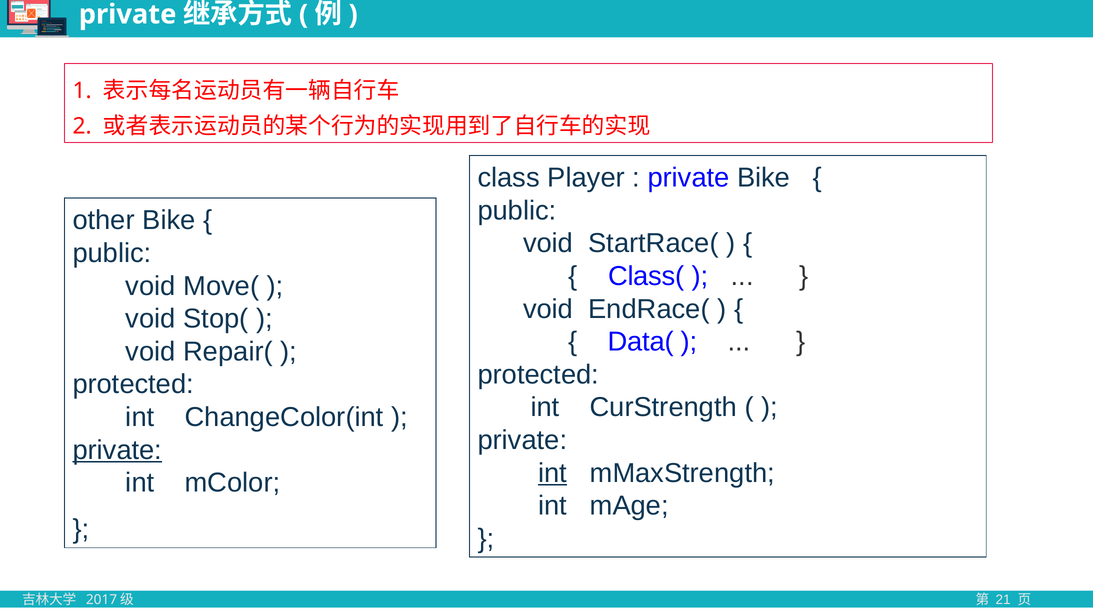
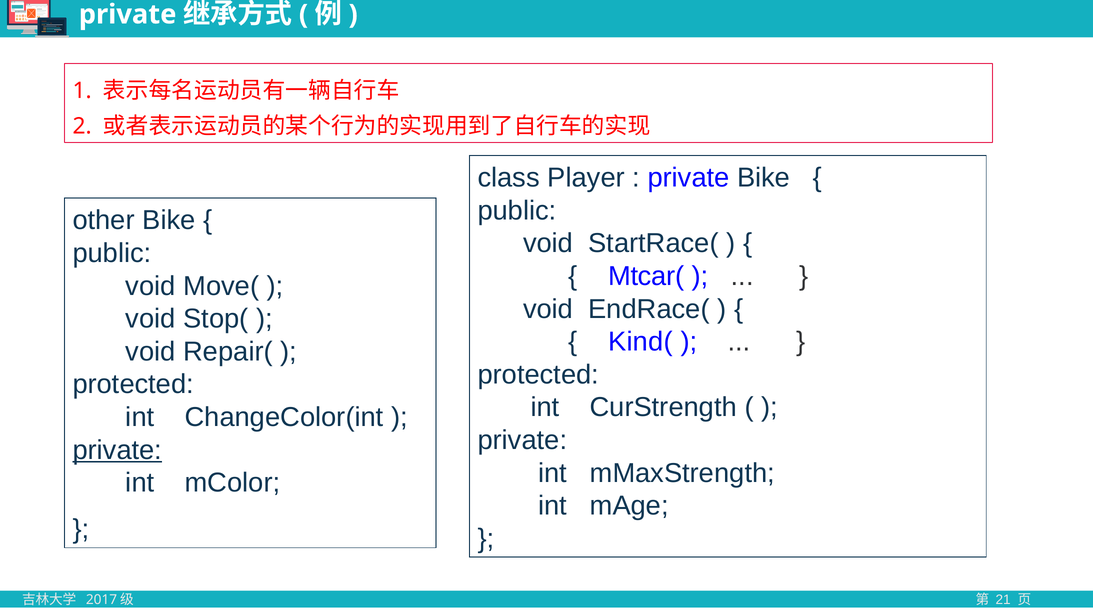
Class(: Class( -> Mtcar(
Data(: Data( -> Kind(
int at (553, 473) underline: present -> none
